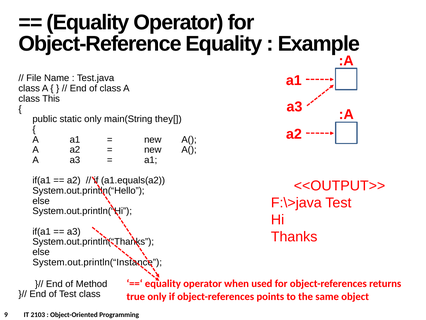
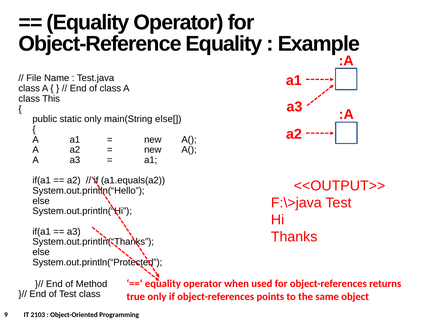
they[: they[ -> else[
System.out.println(“Instance: System.out.println(“Instance -> System.out.println(“Protected
